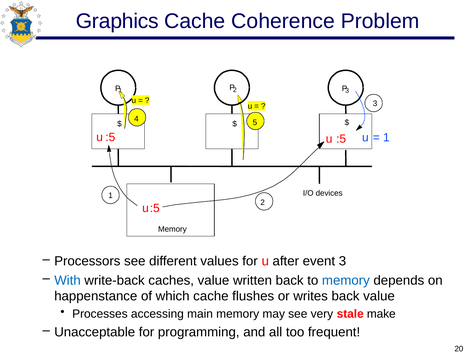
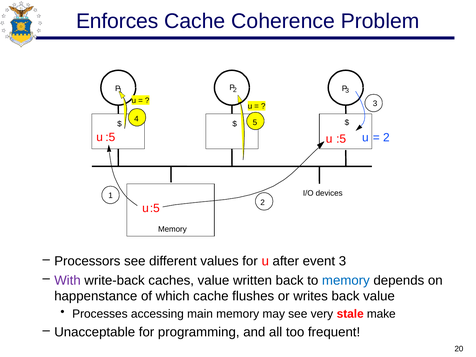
Graphics: Graphics -> Enforces
1 at (386, 138): 1 -> 2
With colour: blue -> purple
